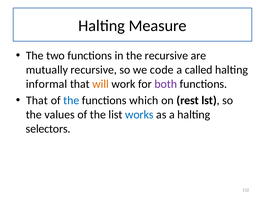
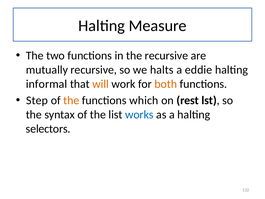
code: code -> halts
called: called -> eddie
both colour: purple -> orange
That at (37, 100): That -> Step
the at (71, 100) colour: blue -> orange
values: values -> syntax
